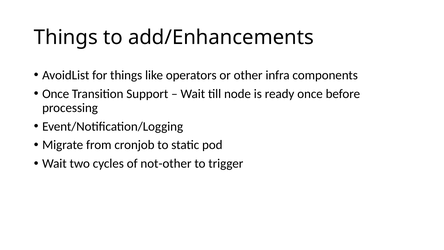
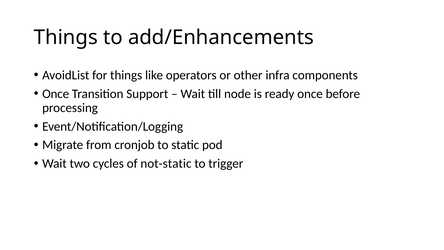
not-other: not-other -> not-static
